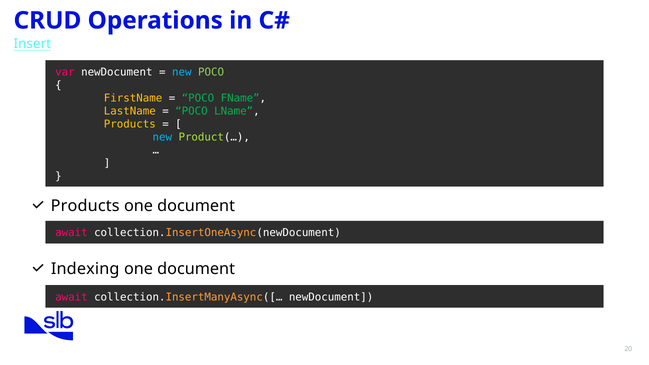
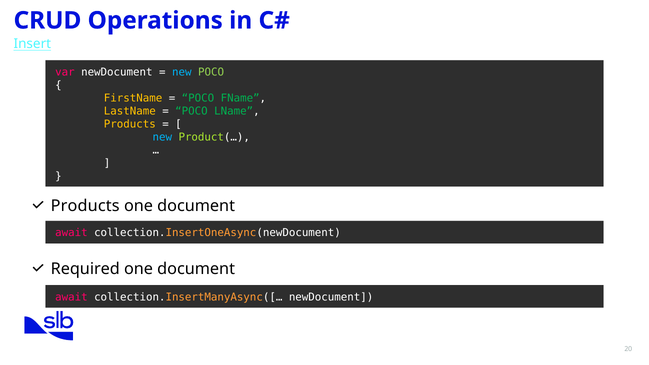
Indexing: Indexing -> Required
